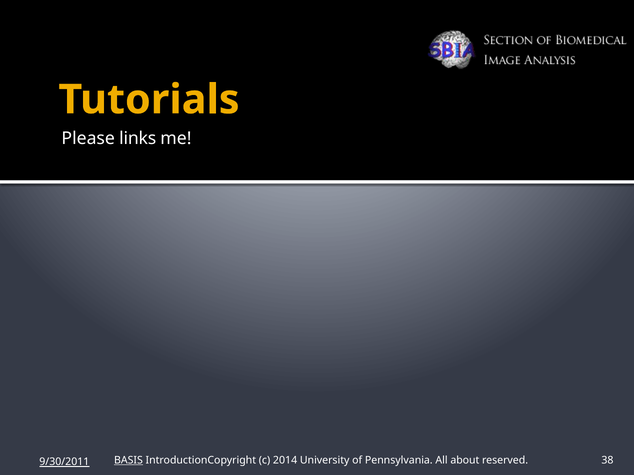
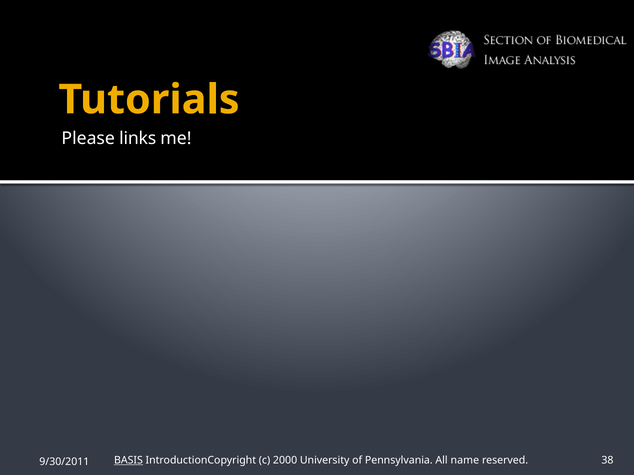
2014: 2014 -> 2000
about: about -> name
9/30/2011 underline: present -> none
